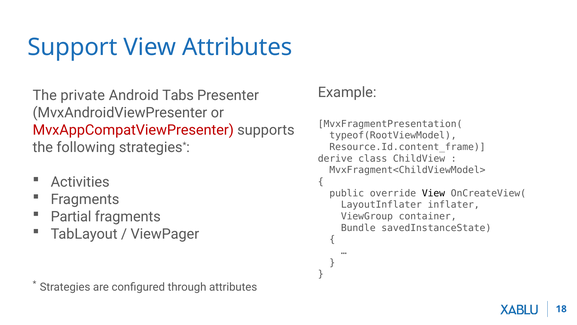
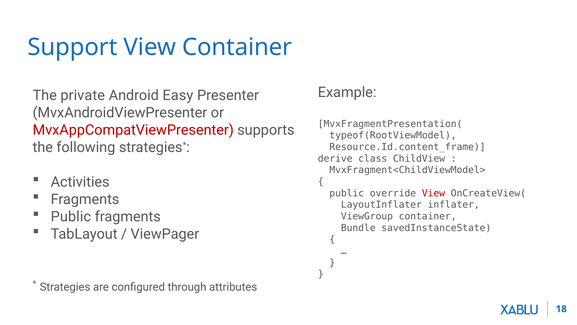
View Attributes: Attributes -> Container
Tabs: Tabs -> Easy
View at (433, 193) colour: black -> red
Partial at (71, 216): Partial -> Public
